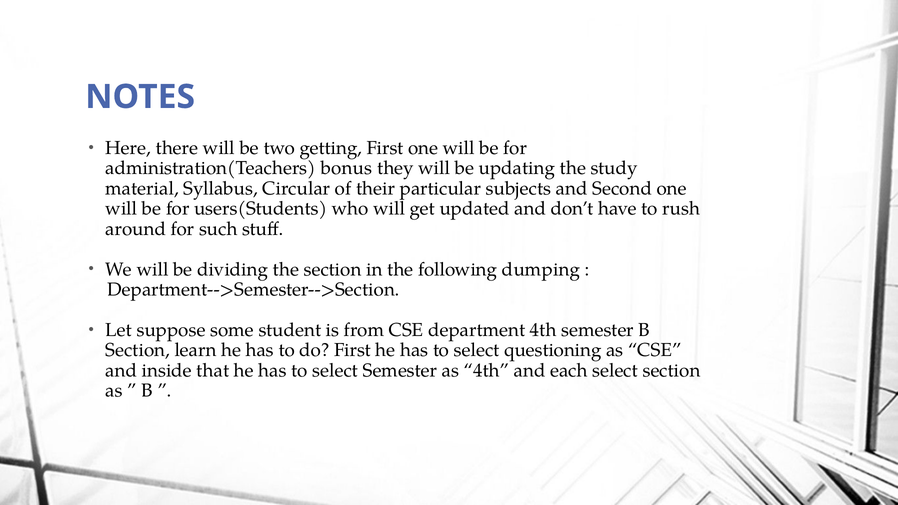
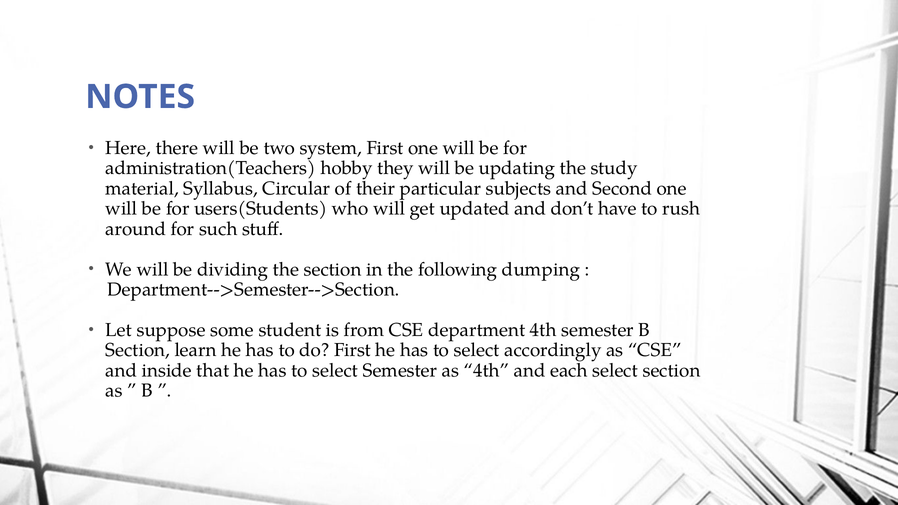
getting: getting -> system
bonus: bonus -> hobby
questioning: questioning -> accordingly
